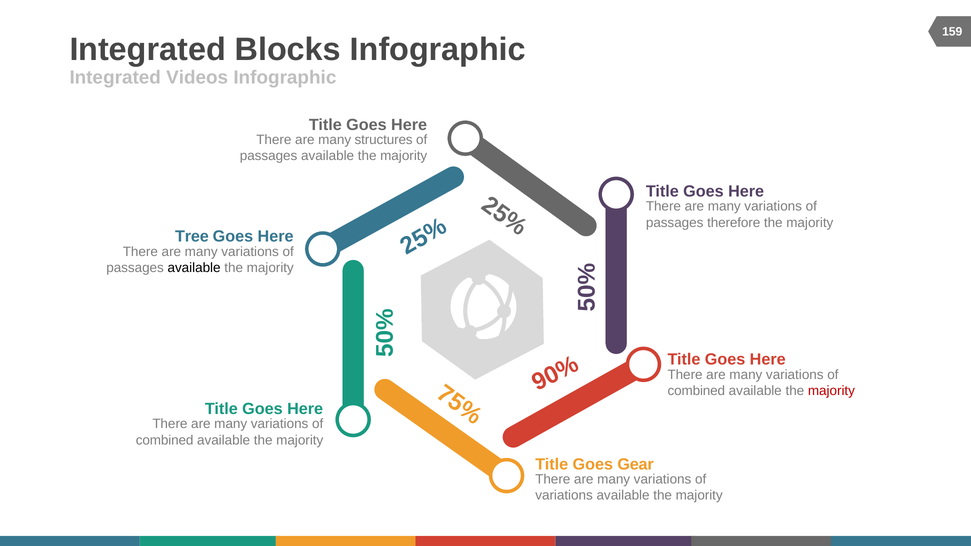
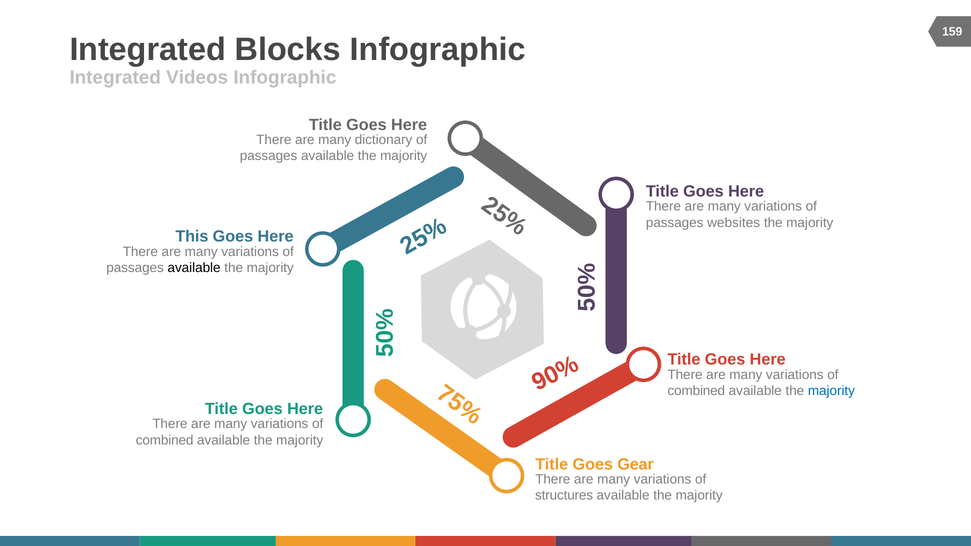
structures: structures -> dictionary
therefore: therefore -> websites
Tree: Tree -> This
majority at (831, 391) colour: red -> blue
variations at (564, 496): variations -> structures
